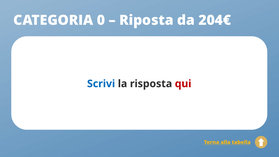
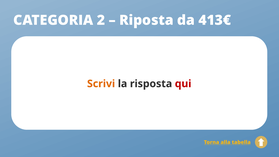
0: 0 -> 2
204€: 204€ -> 413€
Scrivi colour: blue -> orange
